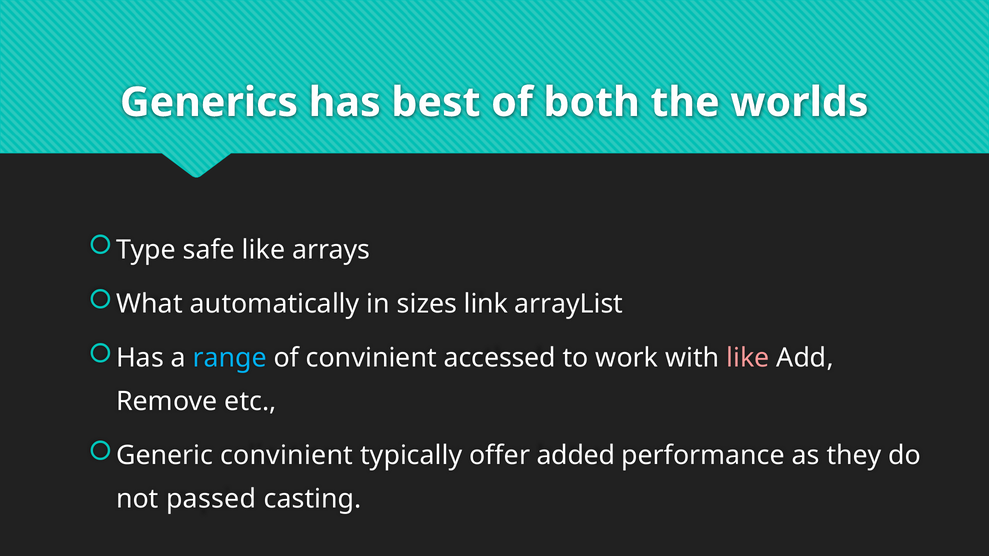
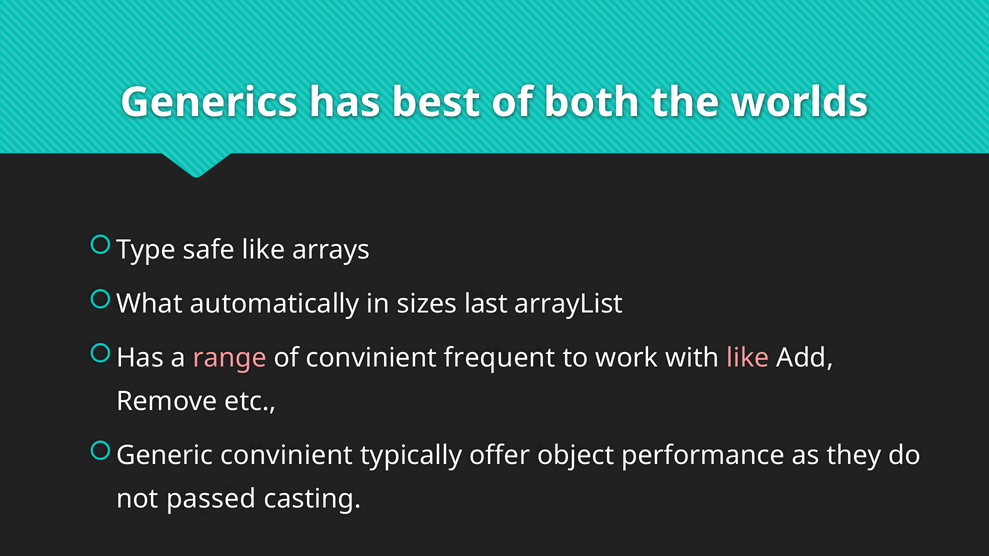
link: link -> last
range colour: light blue -> pink
accessed: accessed -> frequent
added: added -> object
